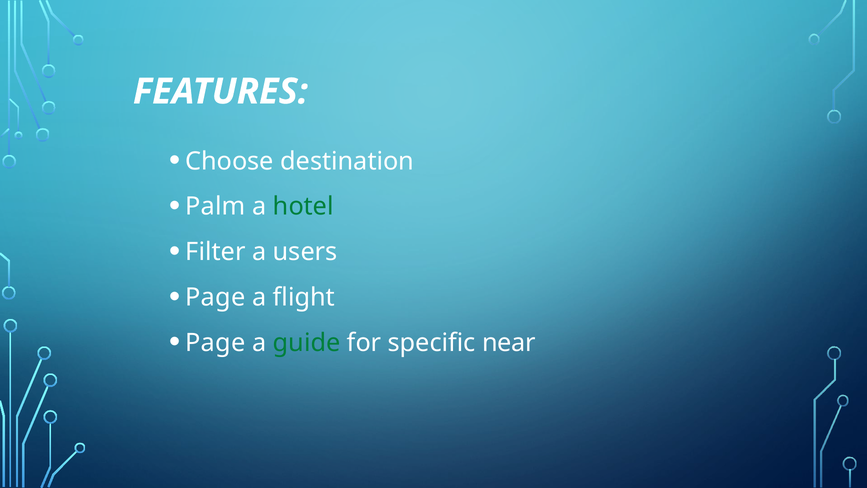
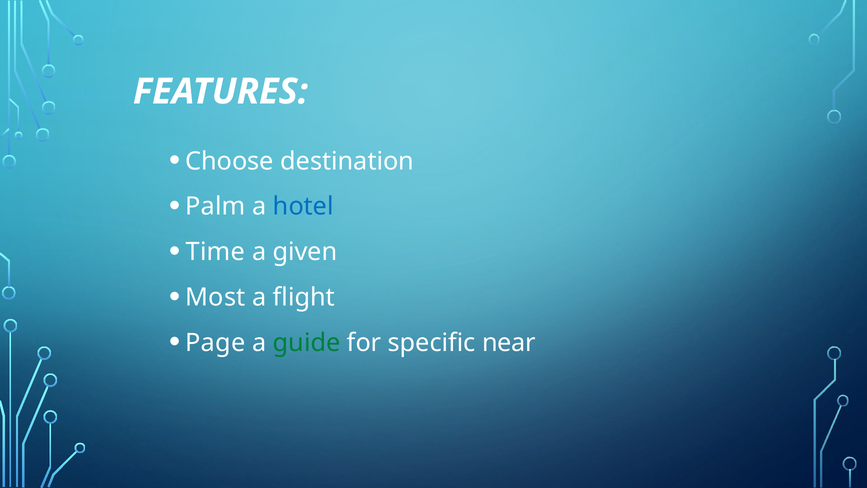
hotel colour: green -> blue
Filter: Filter -> Time
users: users -> given
Page at (215, 297): Page -> Most
